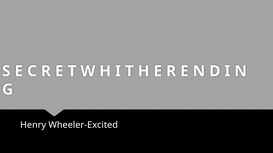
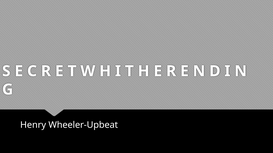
Wheeler-Excited: Wheeler-Excited -> Wheeler-Upbeat
